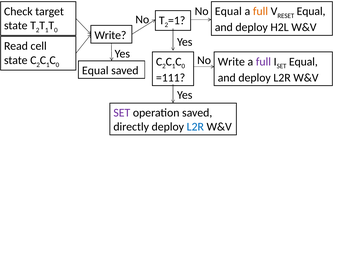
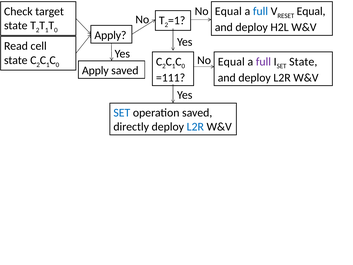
full at (260, 11) colour: orange -> blue
Write at (110, 35): Write -> Apply
Write at (231, 62): Write -> Equal
SET Equal: Equal -> State
Equal at (95, 70): Equal -> Apply
SET at (122, 113) colour: purple -> blue
